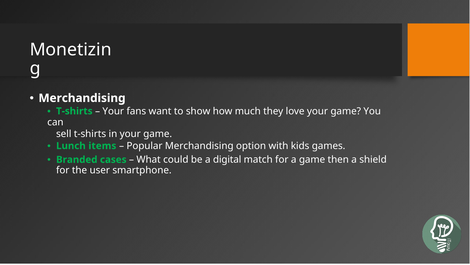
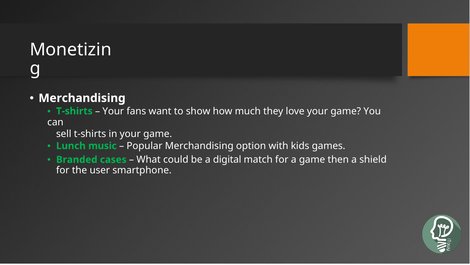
items: items -> music
